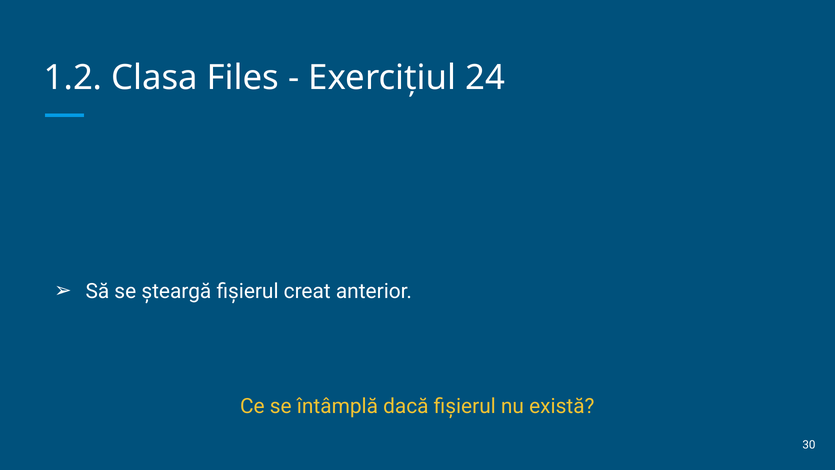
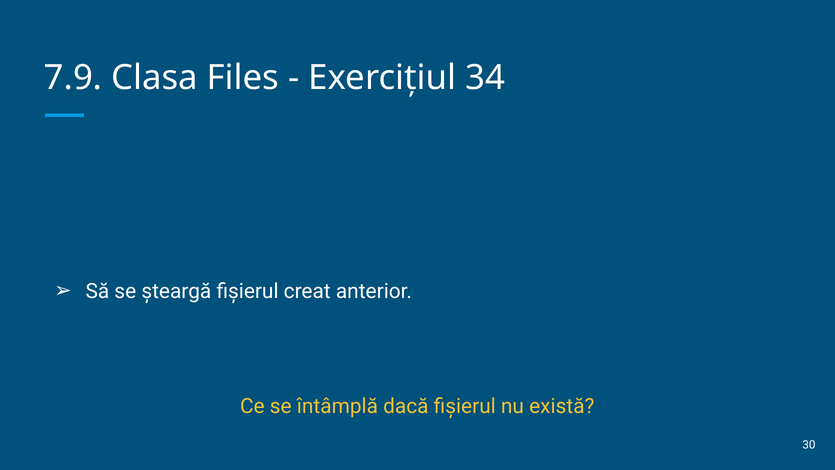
1.2: 1.2 -> 7.9
24: 24 -> 34
